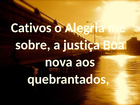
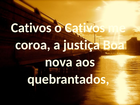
o Alegria: Alegria -> Cativos
sobre: sobre -> coroa
